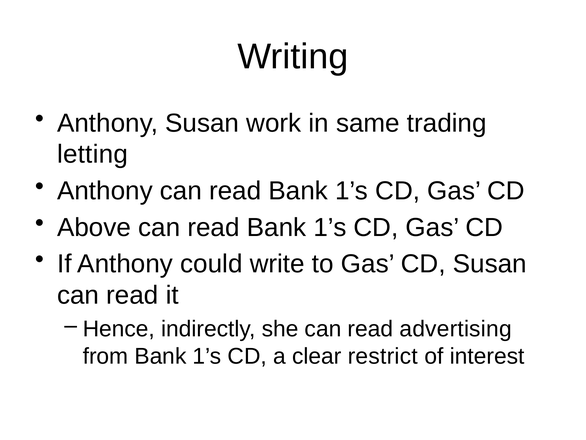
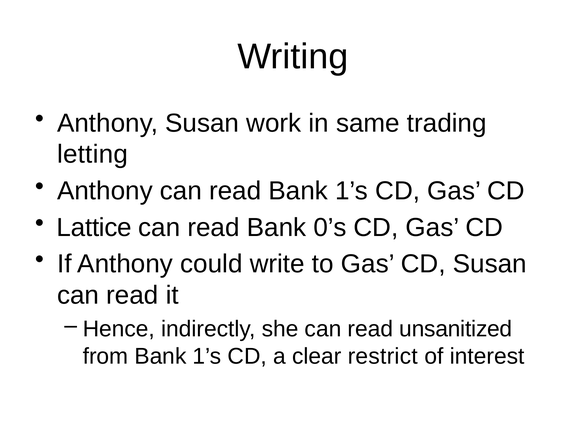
Above: Above -> Lattice
1’s at (330, 227): 1’s -> 0’s
advertising: advertising -> unsanitized
